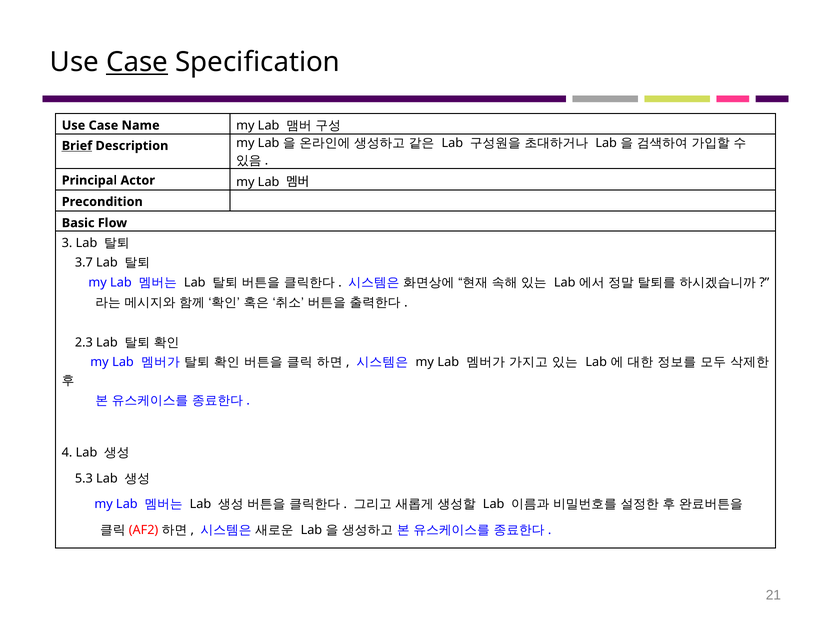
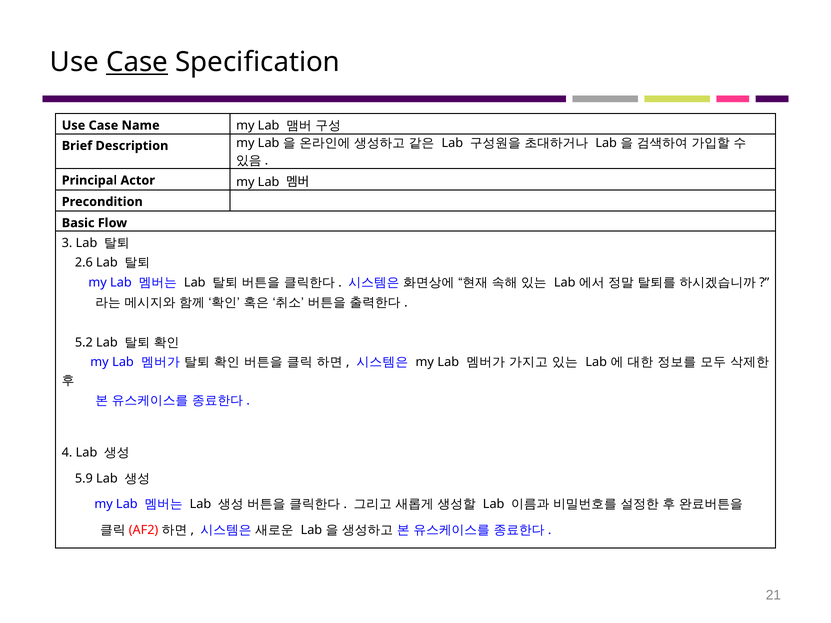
Brief underline: present -> none
3.7: 3.7 -> 2.6
2.3: 2.3 -> 5.2
5.3: 5.3 -> 5.9
